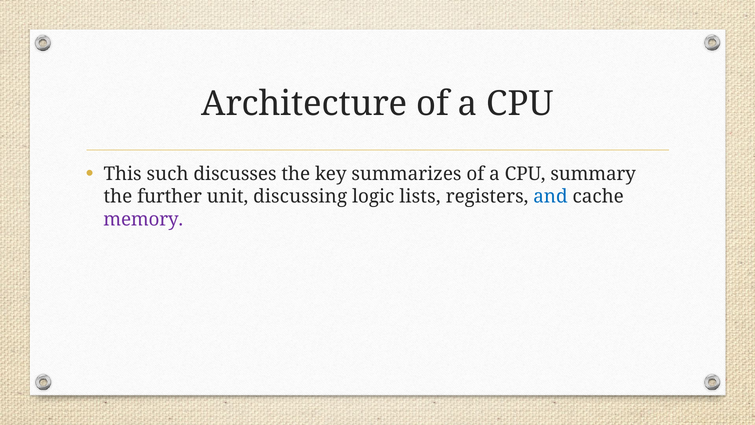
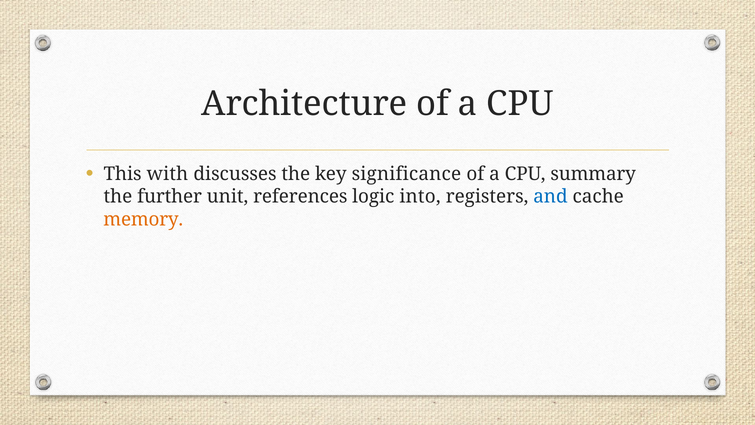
such: such -> with
summarizes: summarizes -> significance
discussing: discussing -> references
lists: lists -> into
memory colour: purple -> orange
